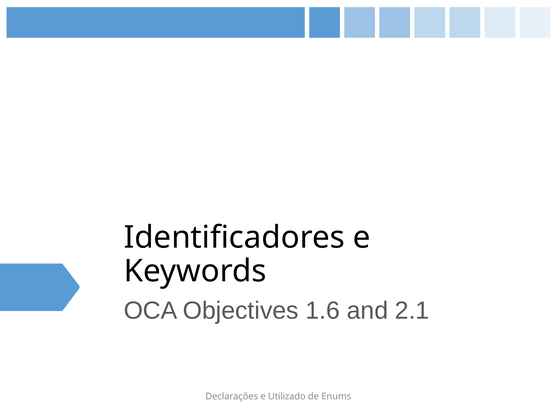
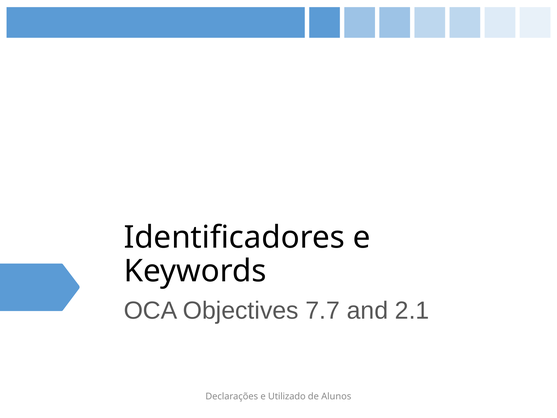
1.6: 1.6 -> 7.7
Enums: Enums -> Alunos
